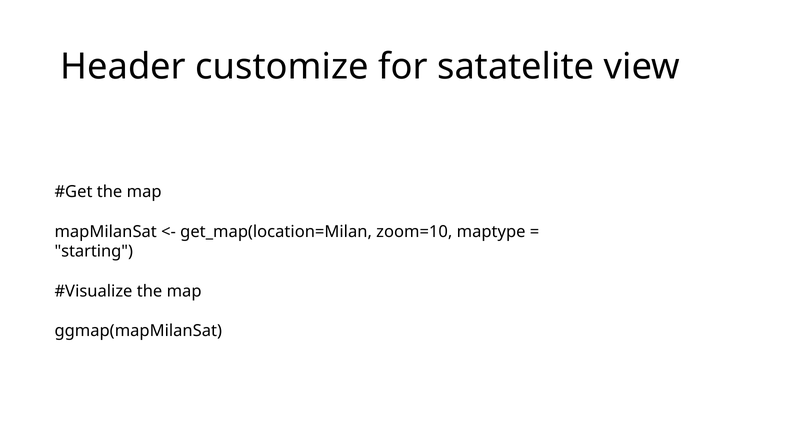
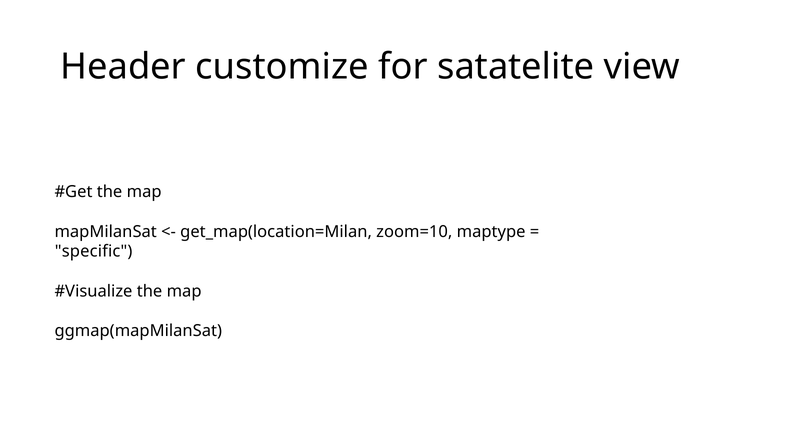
starting: starting -> specific
